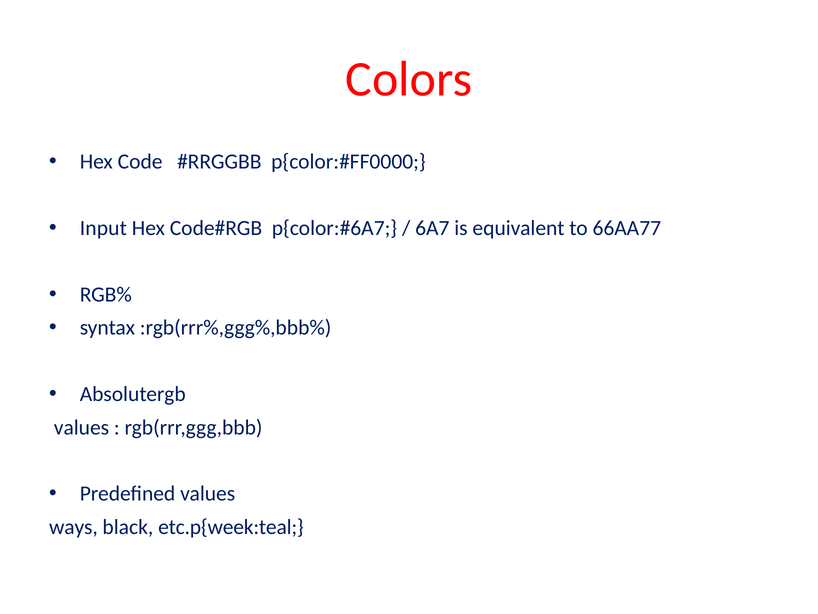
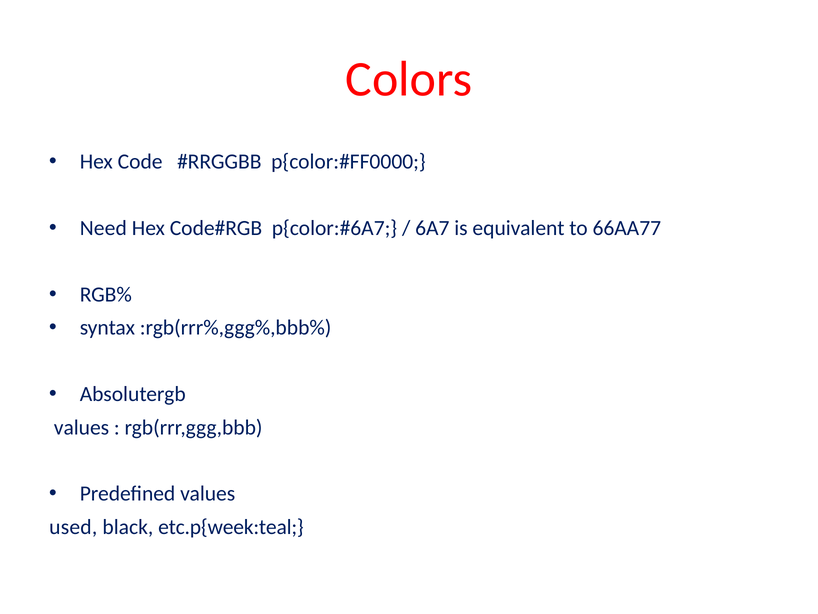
Input: Input -> Need
ways: ways -> used
